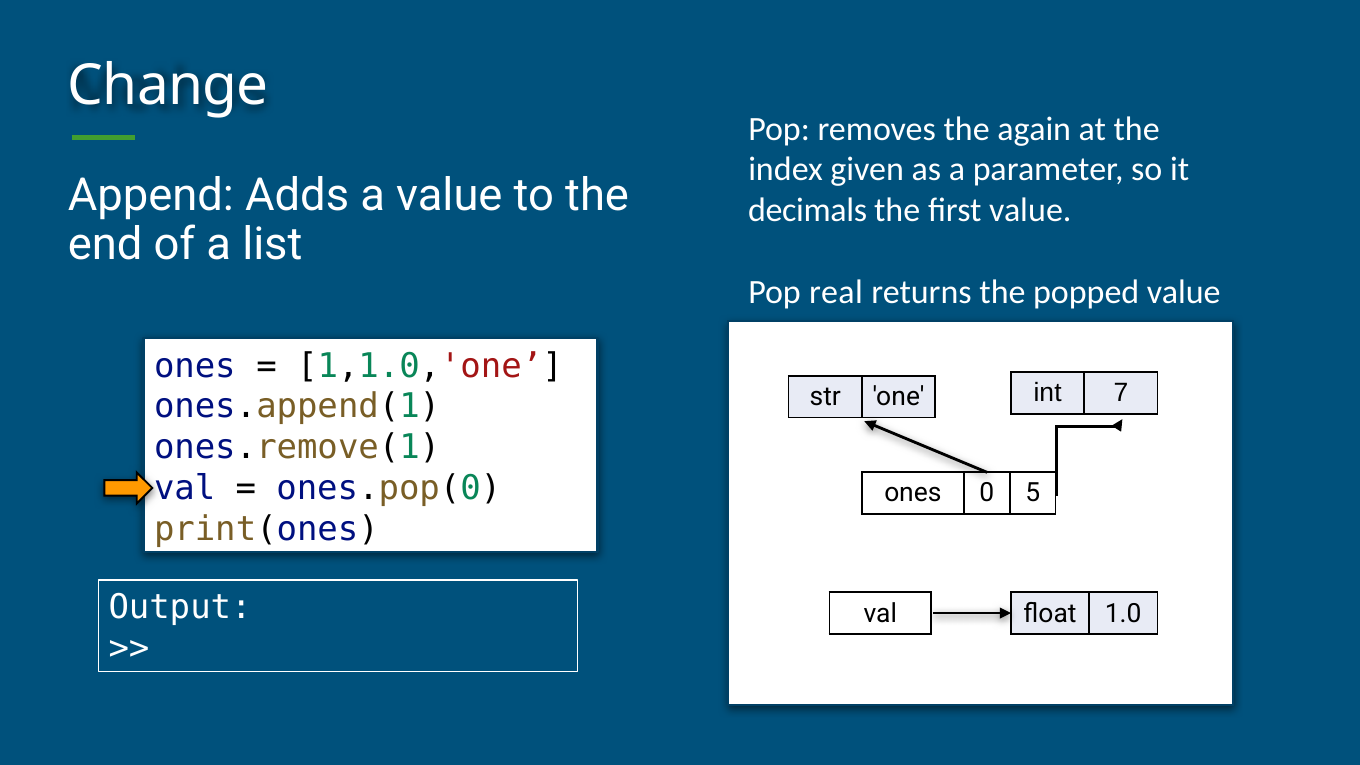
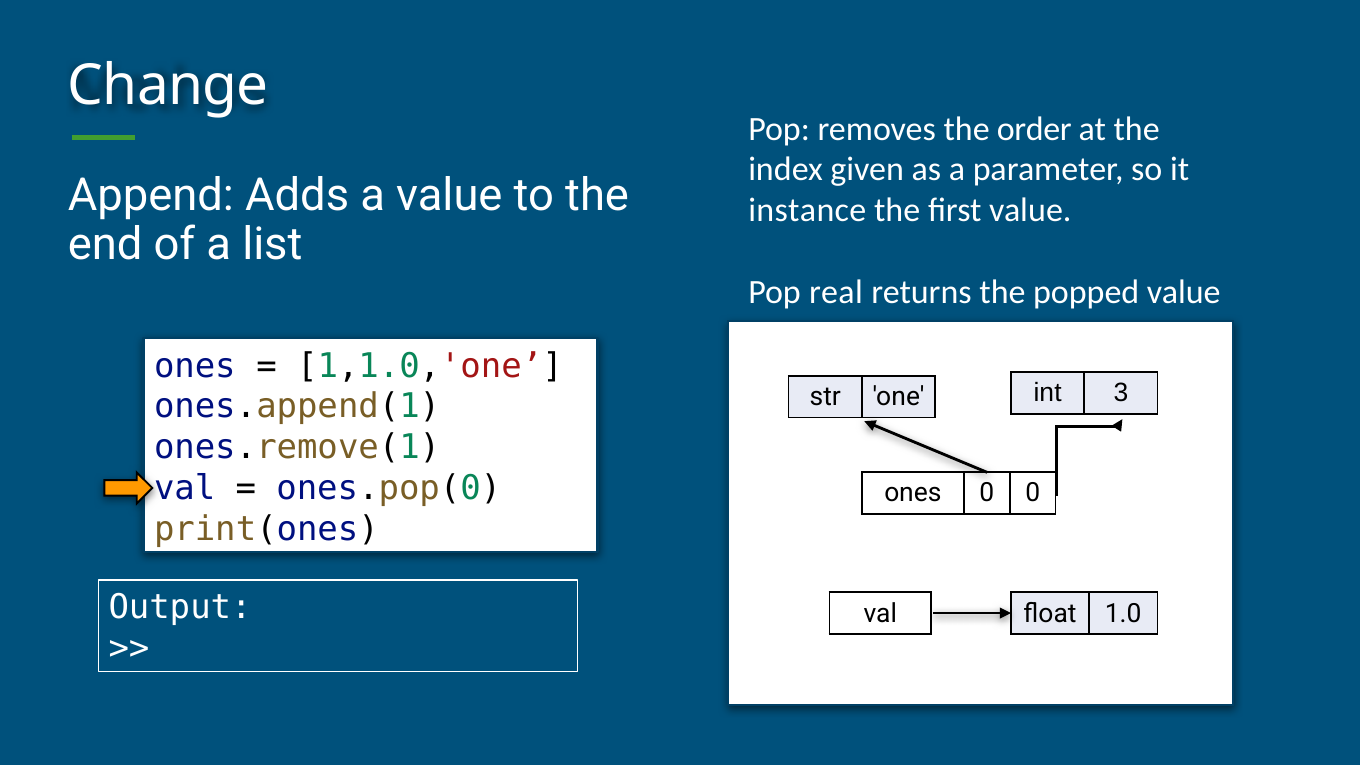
again: again -> order
decimals: decimals -> instance
7: 7 -> 3
5 at (1033, 493): 5 -> 0
